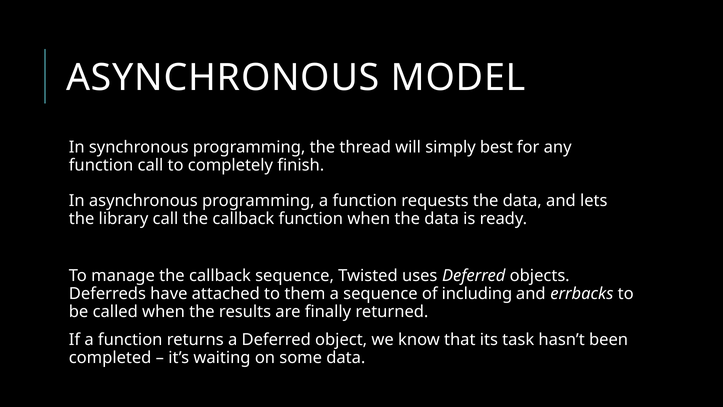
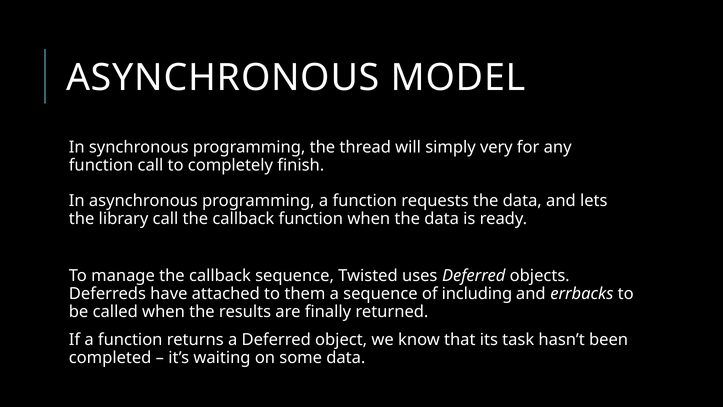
best: best -> very
